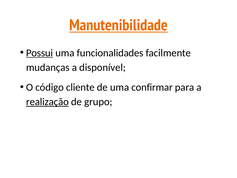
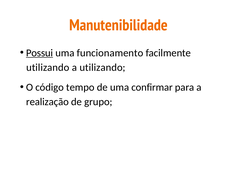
Manutenibilidade underline: present -> none
funcionalidades: funcionalidades -> funcionamento
mudanças at (48, 67): mudanças -> utilizando
a disponível: disponível -> utilizando
cliente: cliente -> tempo
realização underline: present -> none
